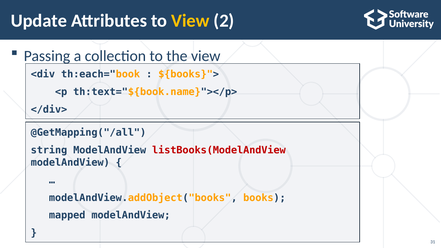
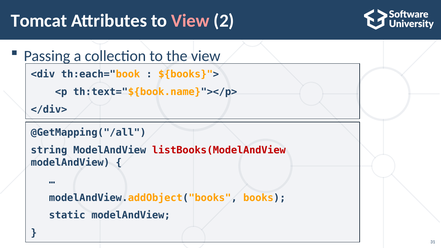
Update: Update -> Tomcat
View at (190, 21) colour: yellow -> pink
mapped: mapped -> static
